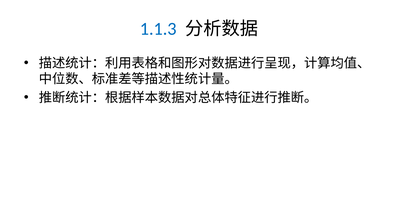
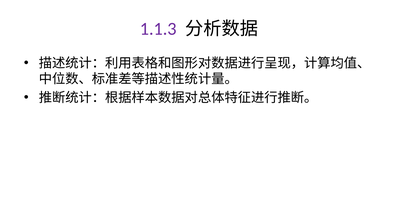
1.1.3 colour: blue -> purple
